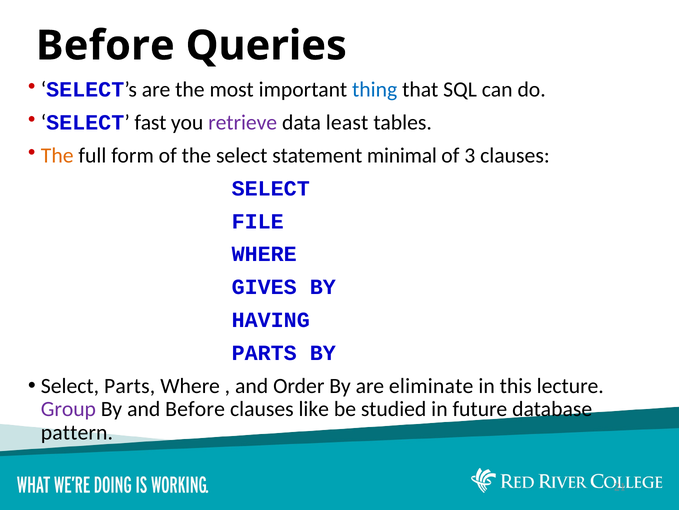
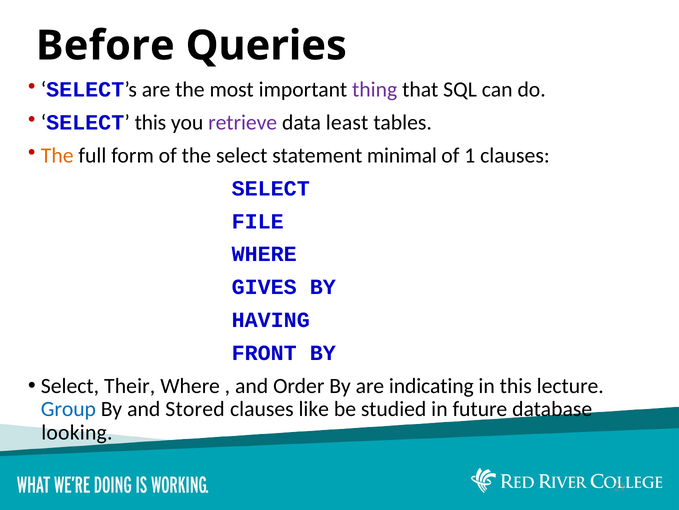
thing colour: blue -> purple
SELECT fast: fast -> this
3: 3 -> 1
PARTS at (264, 352): PARTS -> FRONT
Select Parts: Parts -> Their
eliminate: eliminate -> indicating
Group colour: purple -> blue
and Before: Before -> Stored
pattern: pattern -> looking
